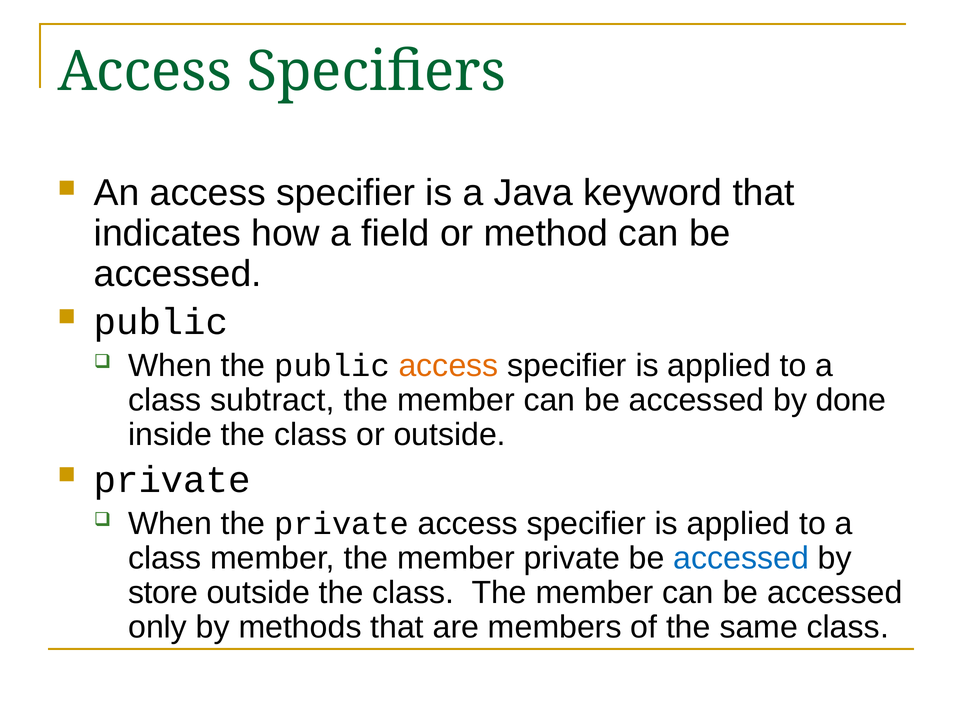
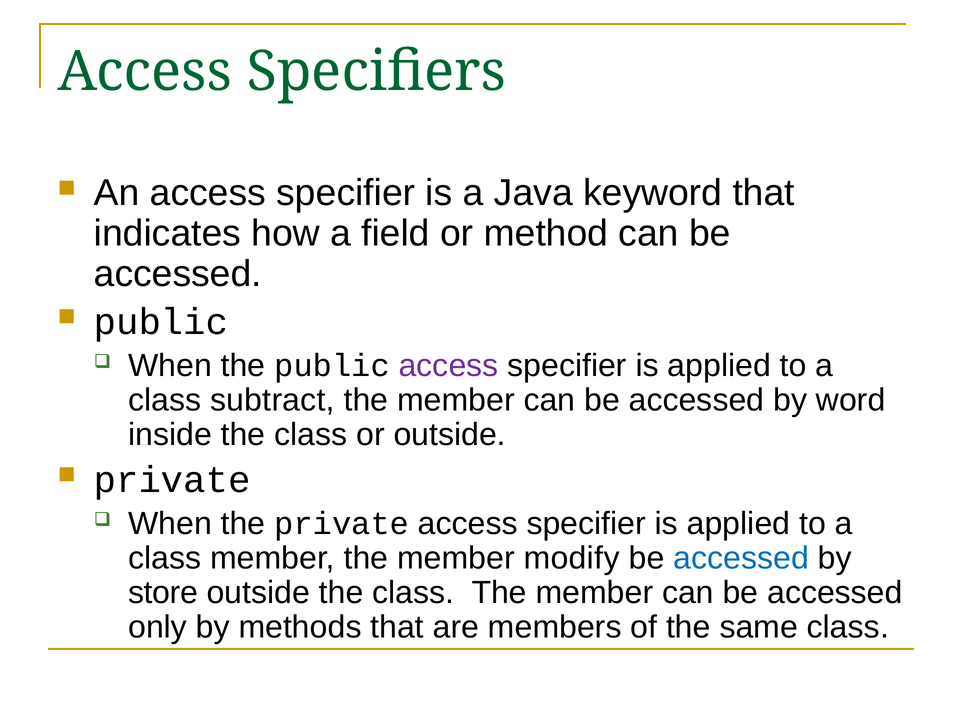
access at (448, 366) colour: orange -> purple
done: done -> word
member private: private -> modify
